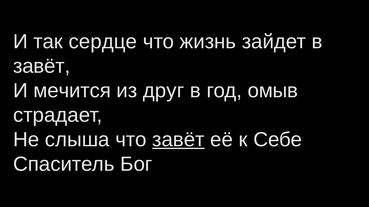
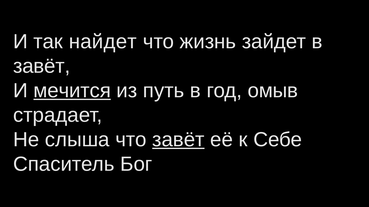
сердце: сердце -> найдет
мечится underline: none -> present
друг: друг -> путь
